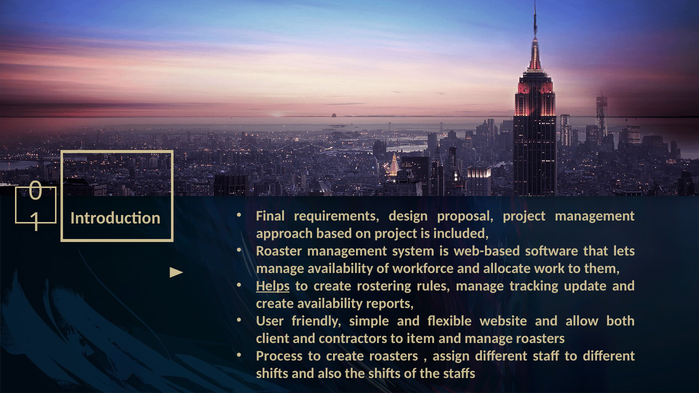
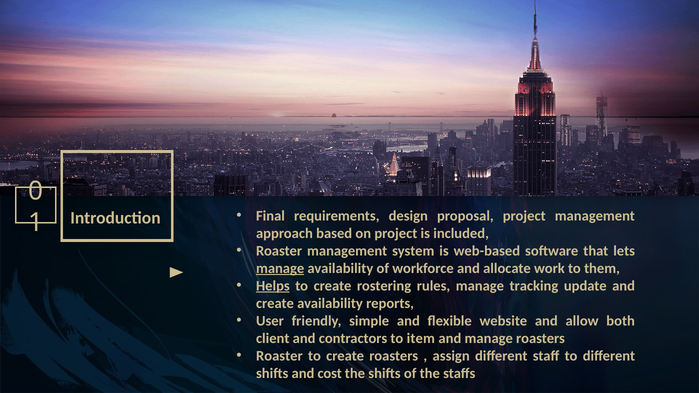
manage at (280, 269) underline: none -> present
Process at (279, 356): Process -> Roaster
also: also -> cost
